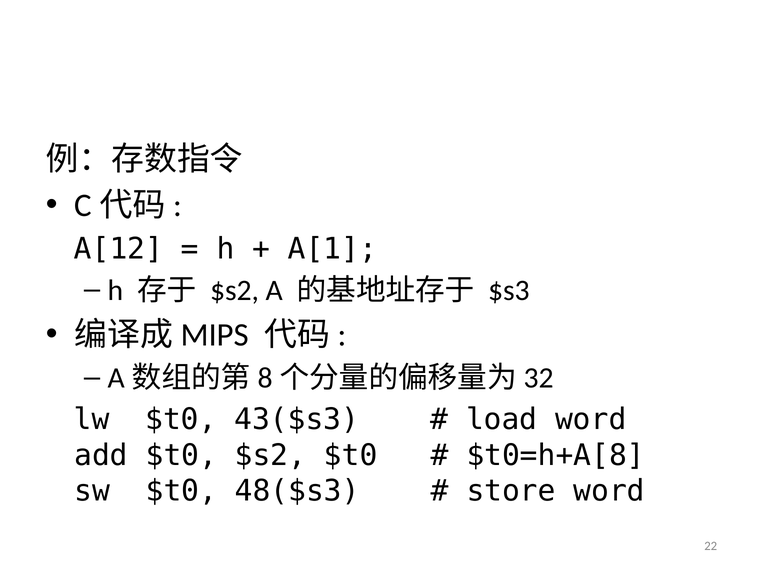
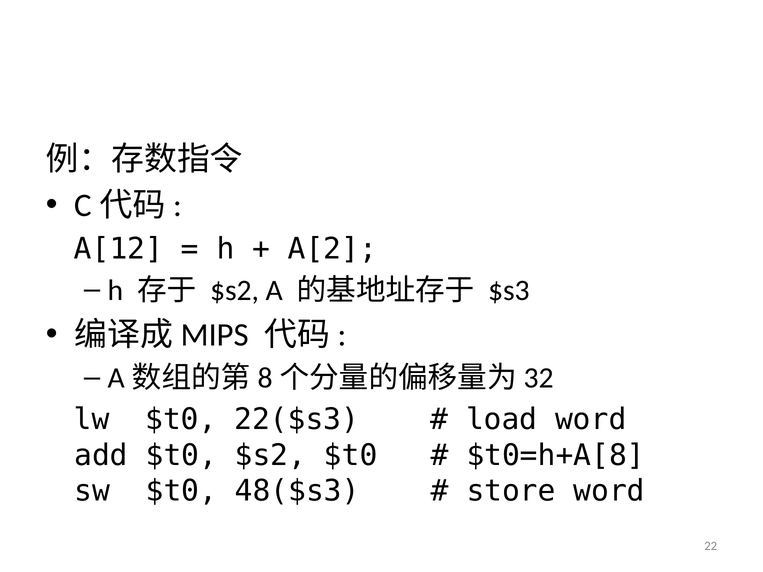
A[1: A[1 -> A[2
43($s3: 43($s3 -> 22($s3
